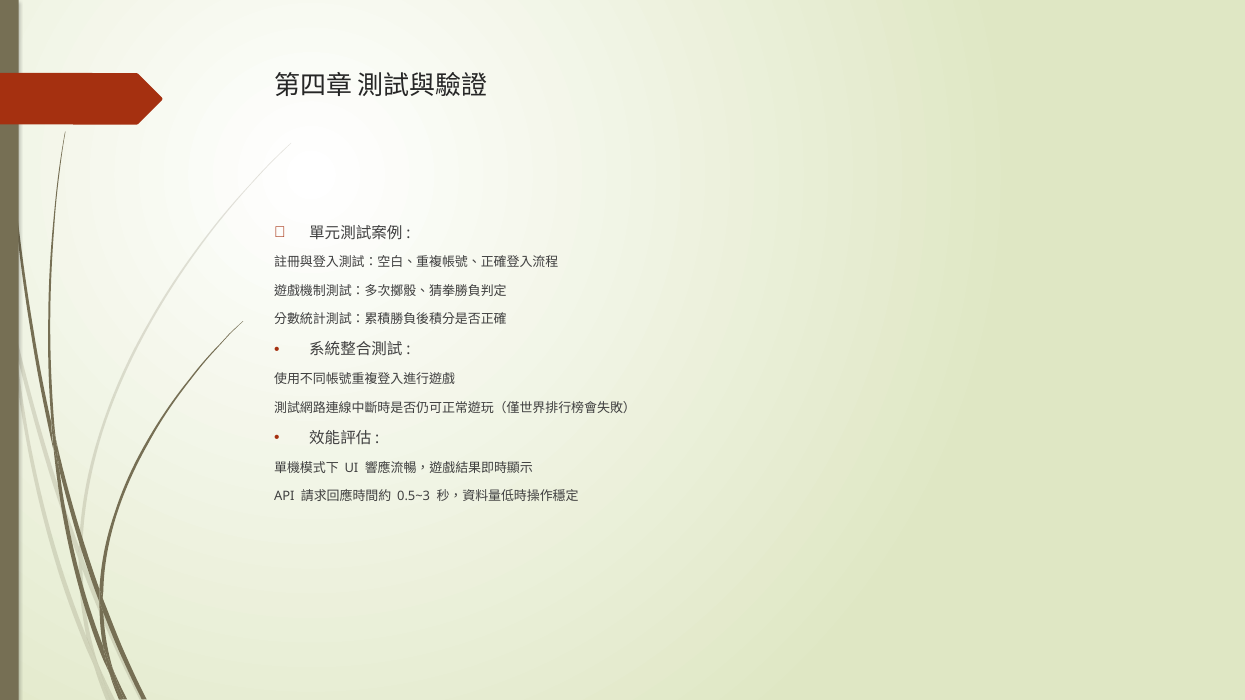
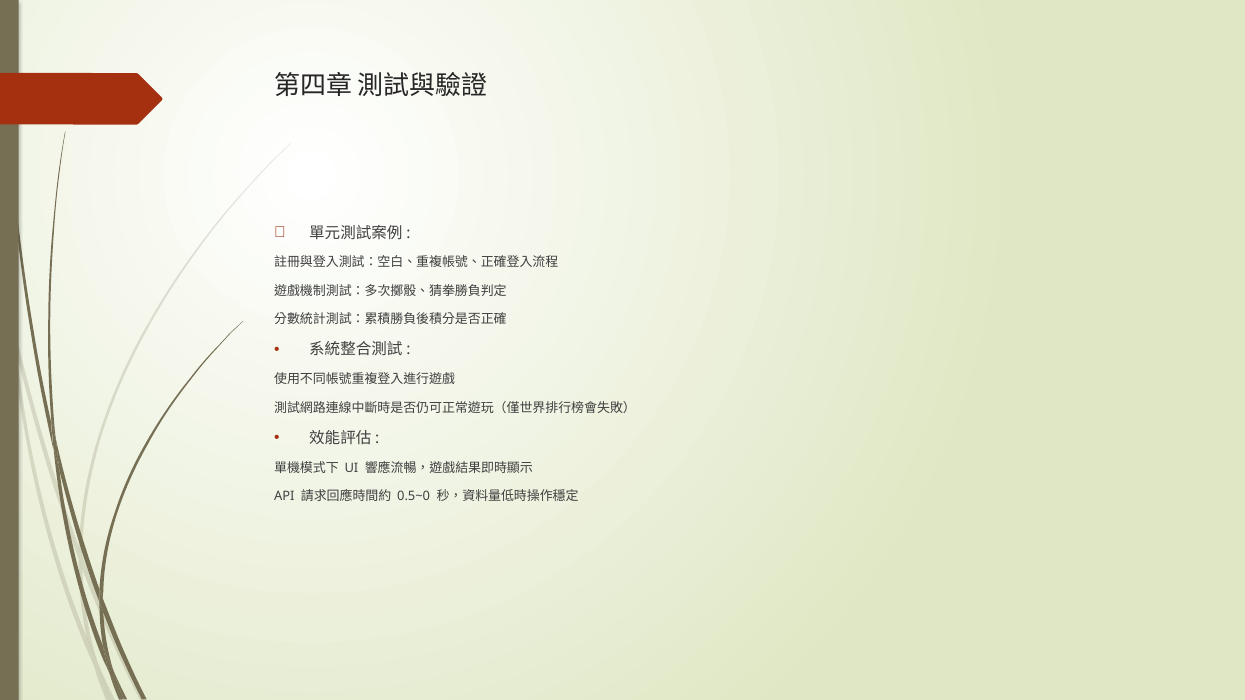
0.5~3: 0.5~3 -> 0.5~0
